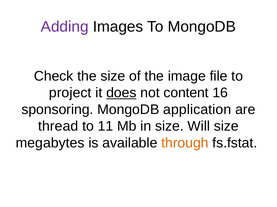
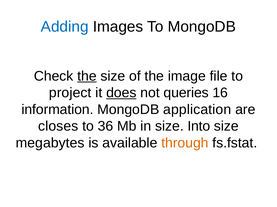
Adding colour: purple -> blue
the at (87, 76) underline: none -> present
content: content -> queries
sponsoring: sponsoring -> information
thread: thread -> closes
11: 11 -> 36
Will: Will -> Into
